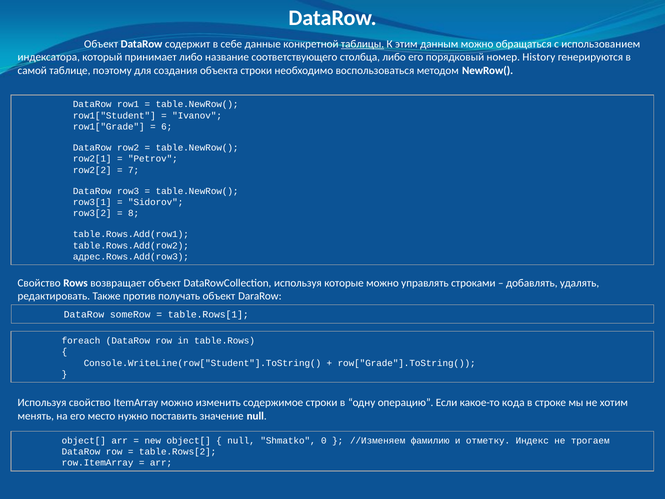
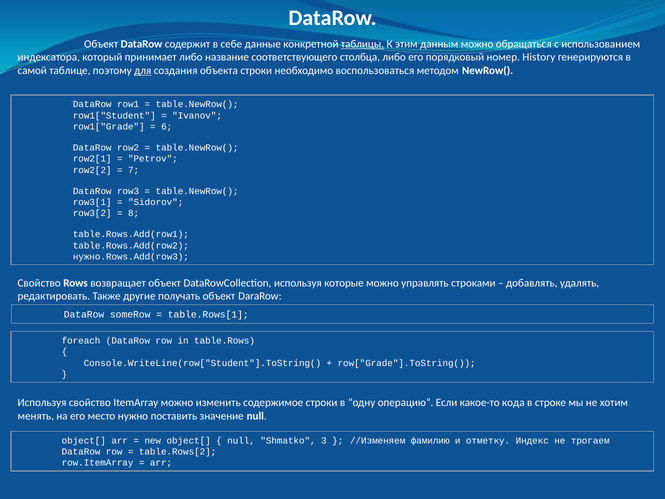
для underline: none -> present
адрес.Rows.Add(row3: адрес.Rows.Add(row3 -> нужно.Rows.Add(row3
против: против -> другие
0: 0 -> 3
